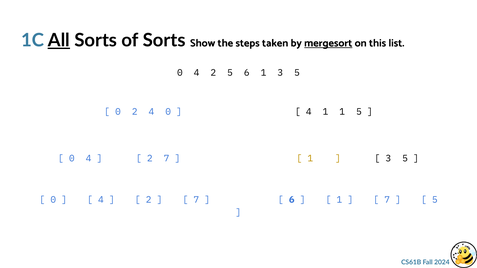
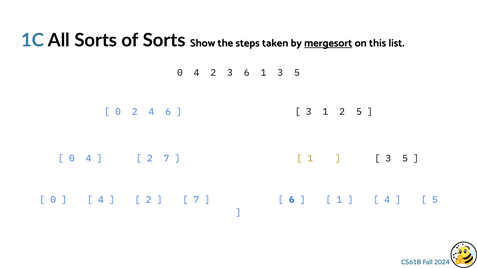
All underline: present -> none
2 5: 5 -> 3
4 0: 0 -> 6
4 at (309, 112): 4 -> 3
1 1: 1 -> 2
7 at (387, 200): 7 -> 4
